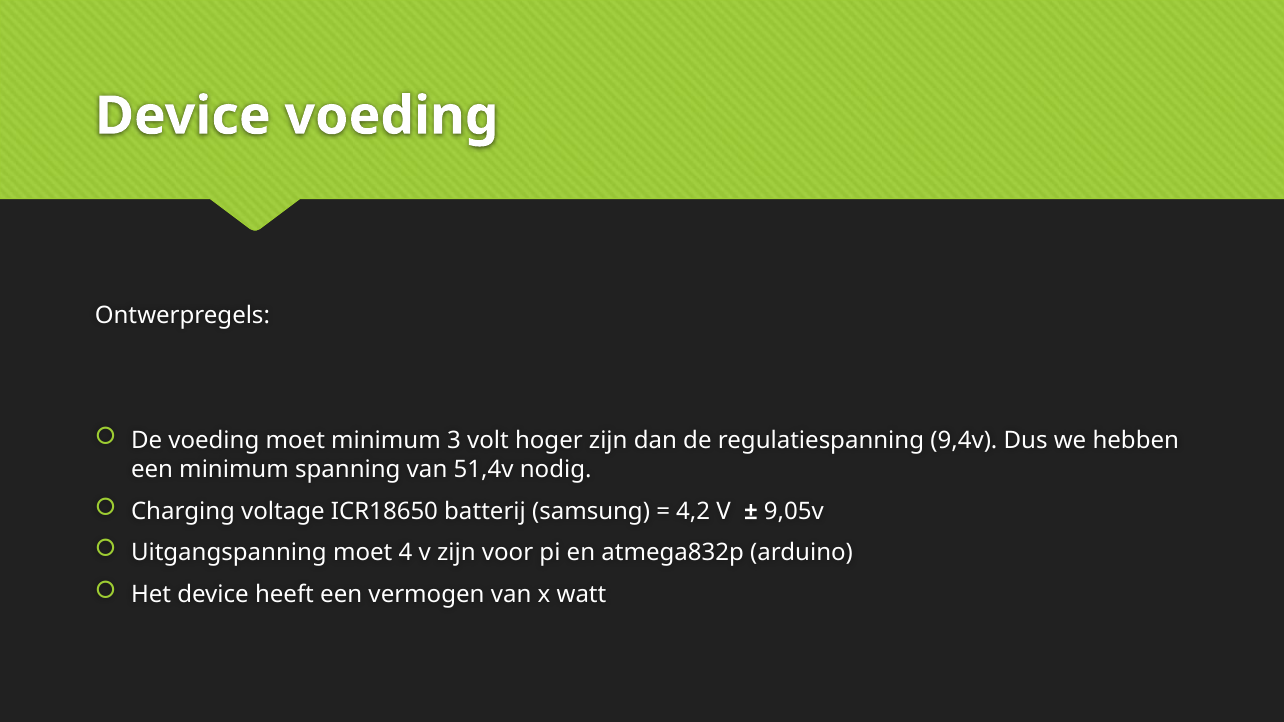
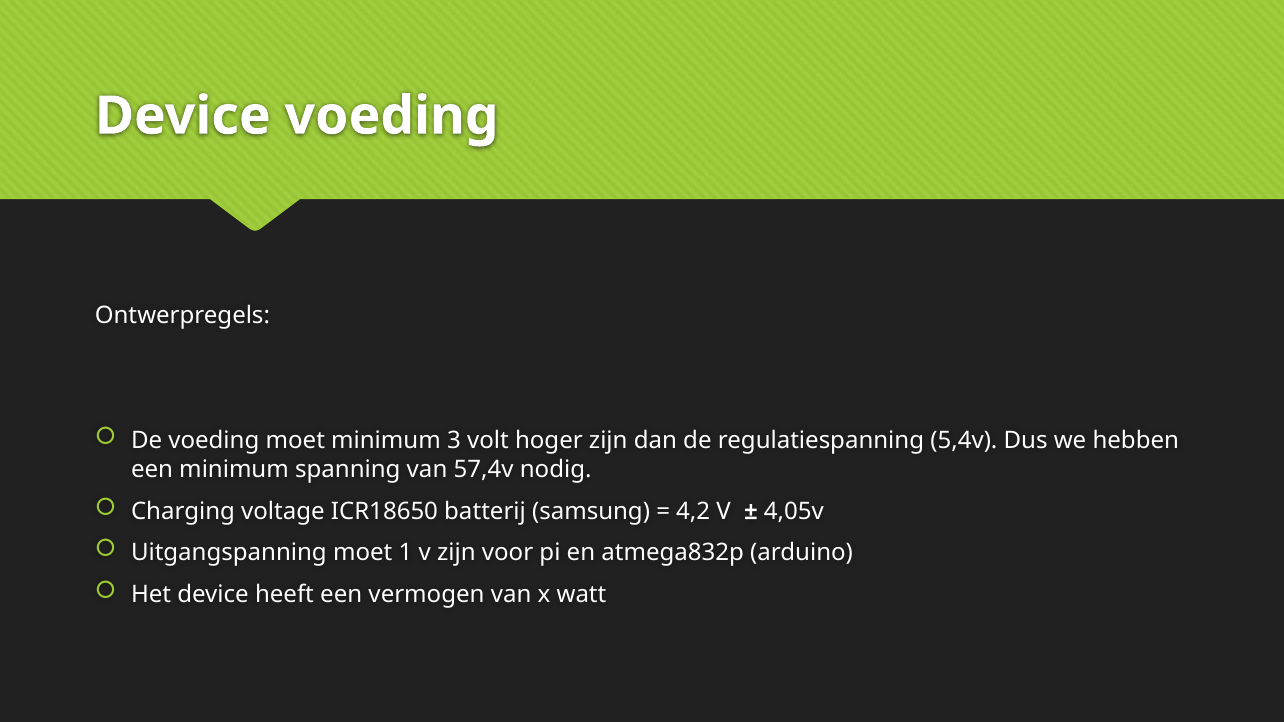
9,4v: 9,4v -> 5,4v
51,4v: 51,4v -> 57,4v
9,05v: 9,05v -> 4,05v
4: 4 -> 1
